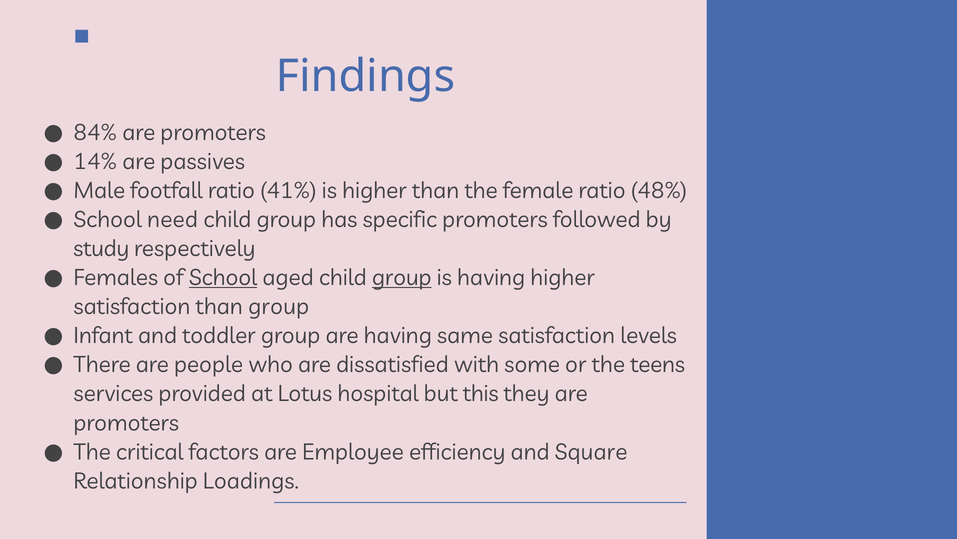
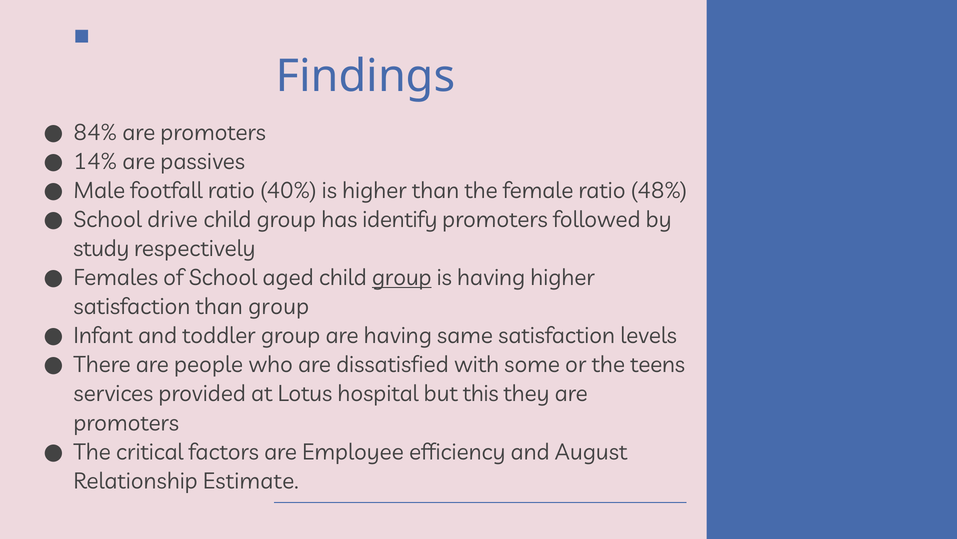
41%: 41% -> 40%
need: need -> drive
specific: specific -> identify
School at (223, 277) underline: present -> none
Square: Square -> August
Loadings: Loadings -> Estimate
